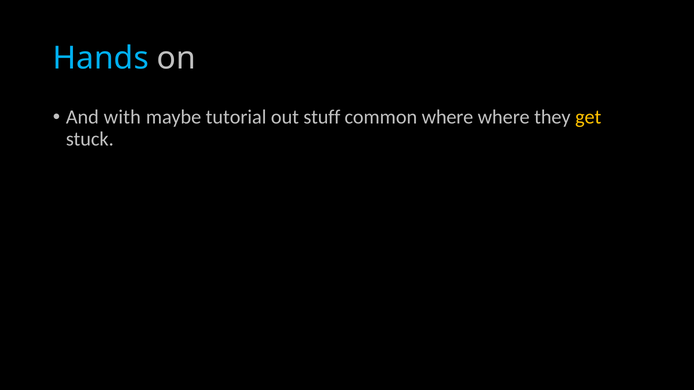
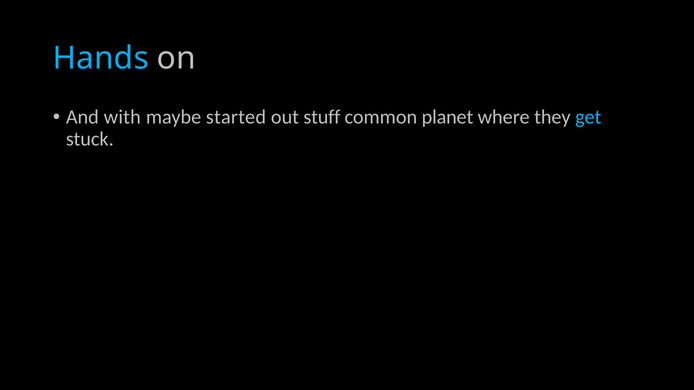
tutorial: tutorial -> started
common where: where -> planet
get colour: yellow -> light blue
